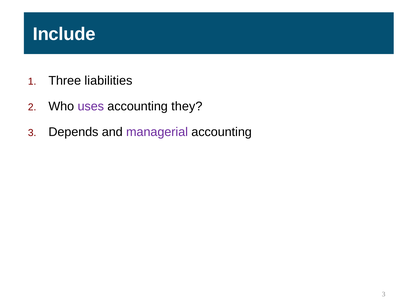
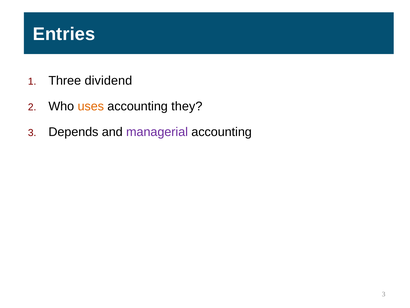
Include: Include -> Entries
liabilities: liabilities -> dividend
uses colour: purple -> orange
